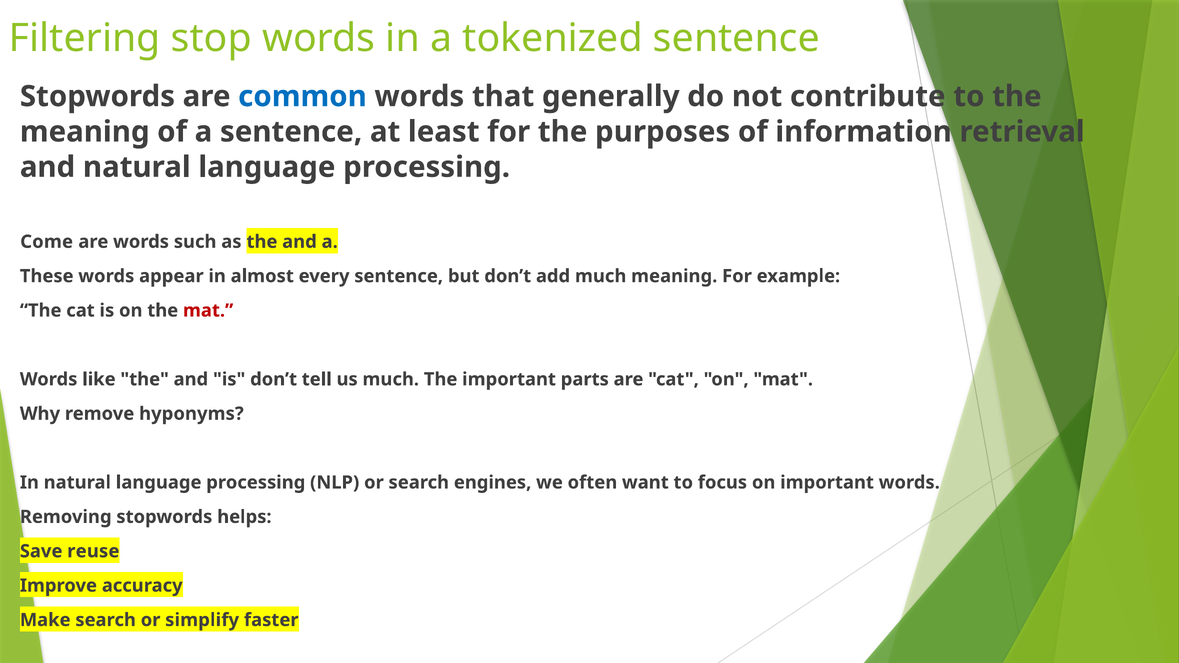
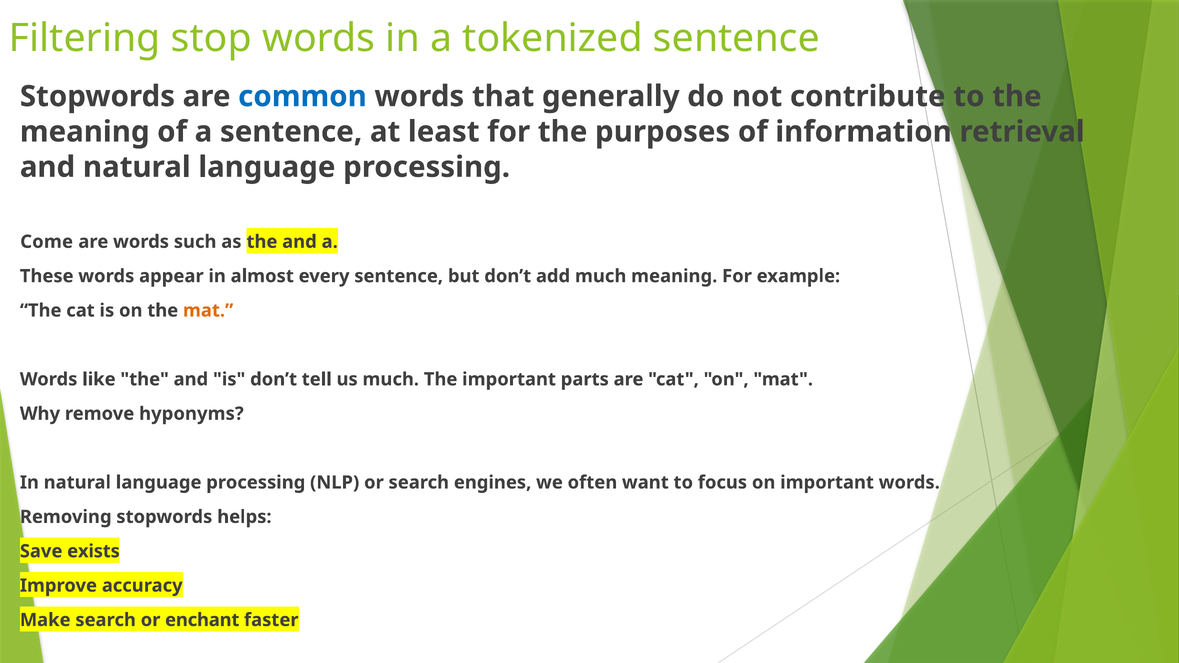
mat at (208, 311) colour: red -> orange
reuse: reuse -> exists
simplify: simplify -> enchant
